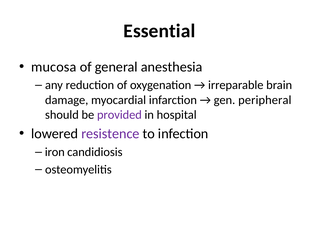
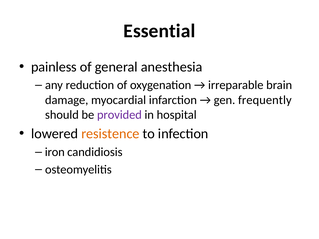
mucosa: mucosa -> painless
peripheral: peripheral -> frequently
resistence colour: purple -> orange
